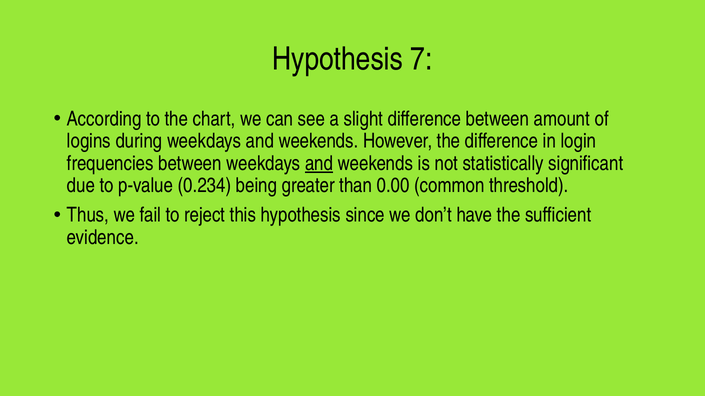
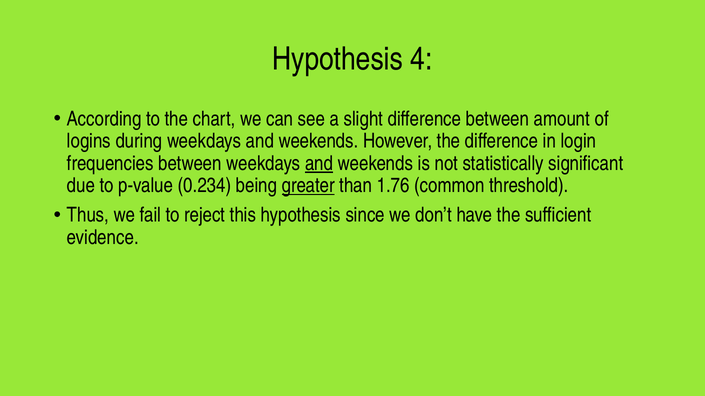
7: 7 -> 4
greater underline: none -> present
0.00: 0.00 -> 1.76
